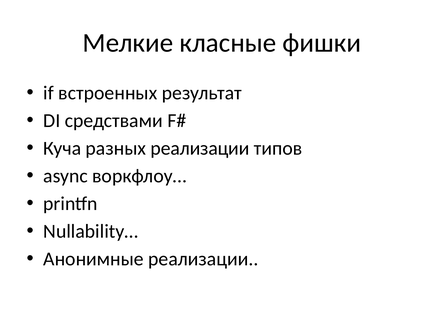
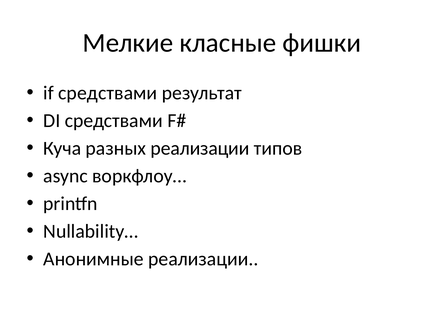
if встроенных: встроенных -> средствами
